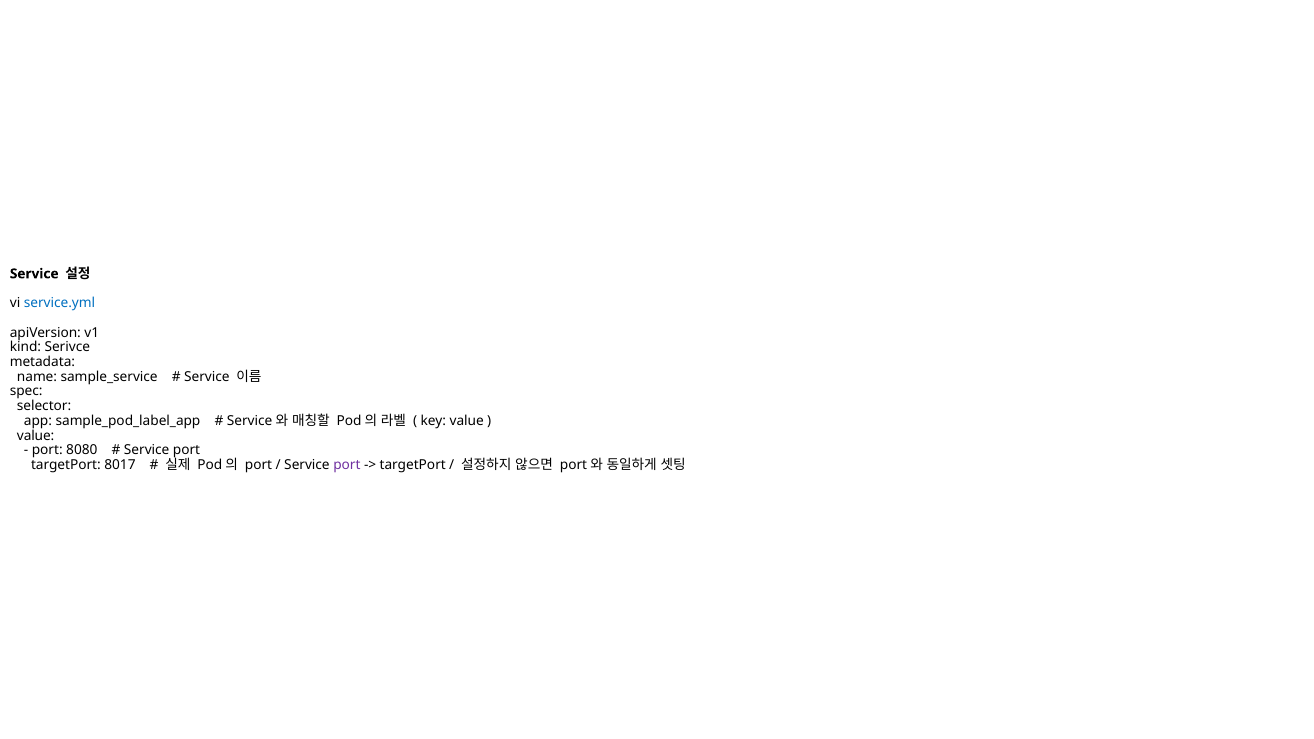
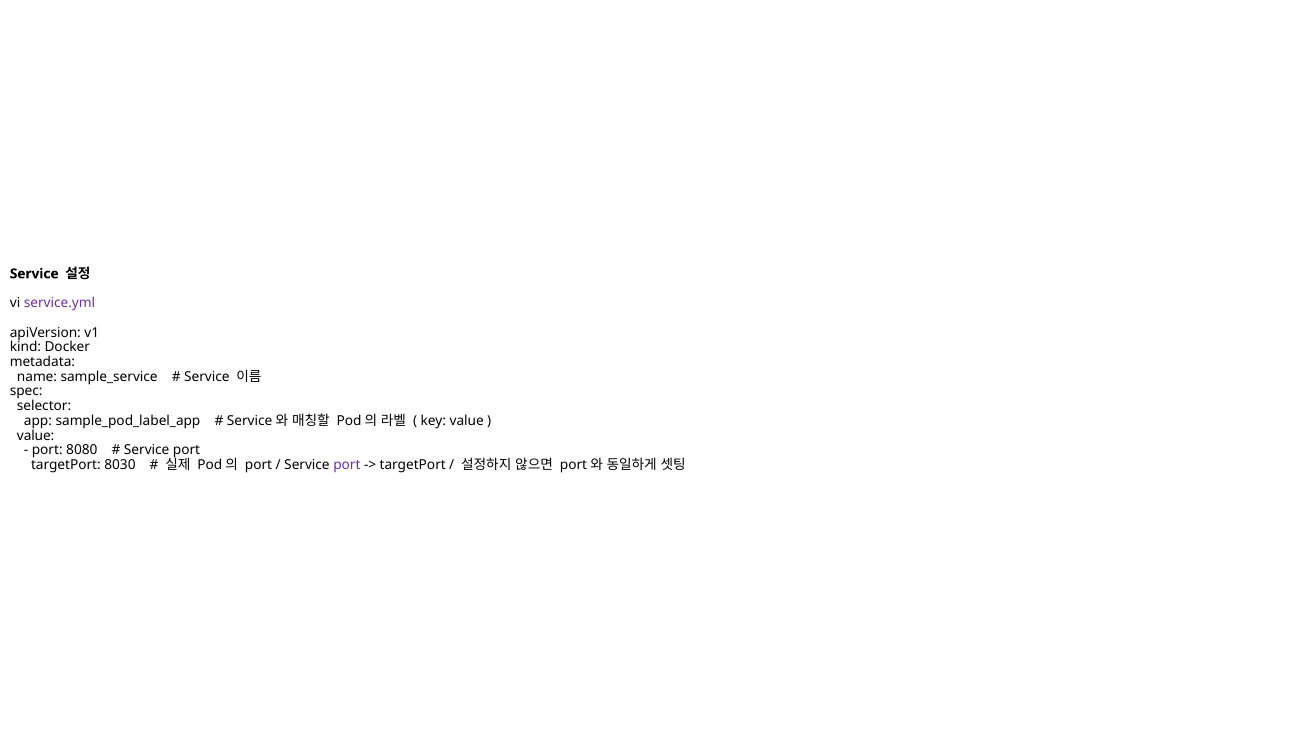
service.yml colour: blue -> purple
Serivce: Serivce -> Docker
8017: 8017 -> 8030
